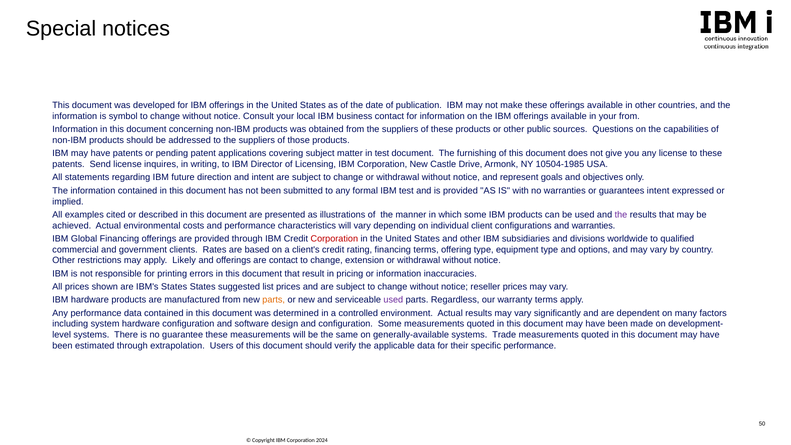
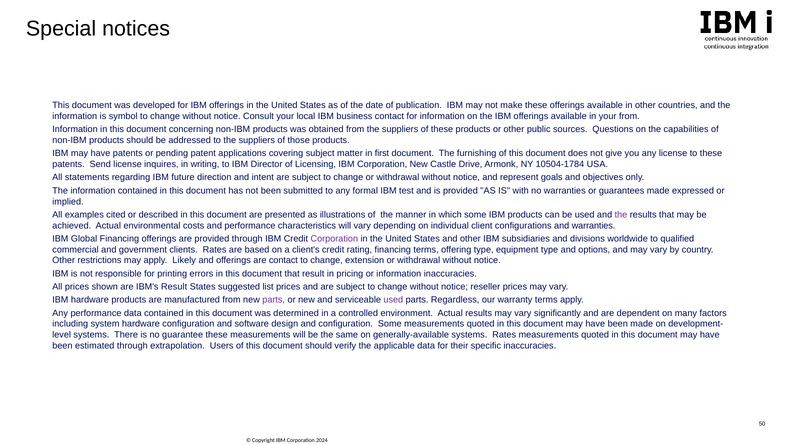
in test: test -> first
10504-1985: 10504-1985 -> 10504-1784
guarantees intent: intent -> made
Corporation at (334, 239) colour: red -> purple
IBM's States: States -> Result
parts at (274, 300) colour: orange -> purple
systems Trade: Trade -> Rates
specific performance: performance -> inaccuracies
